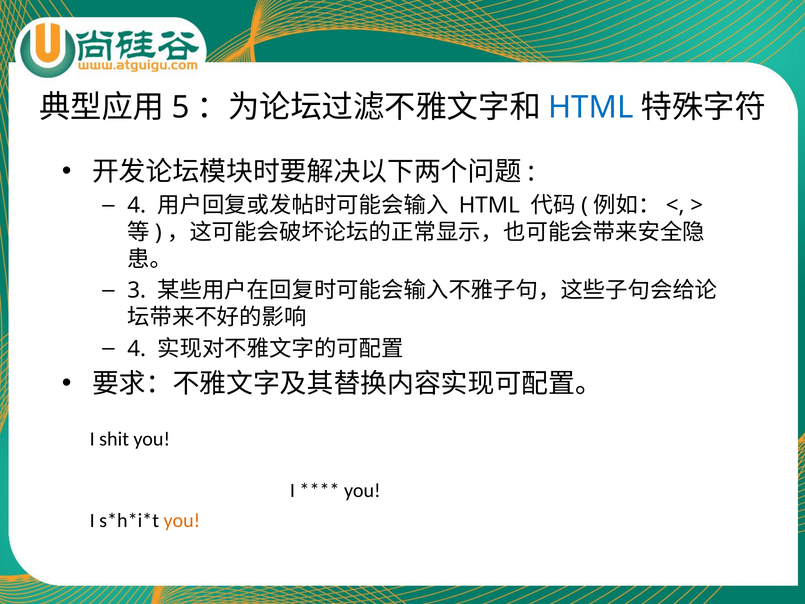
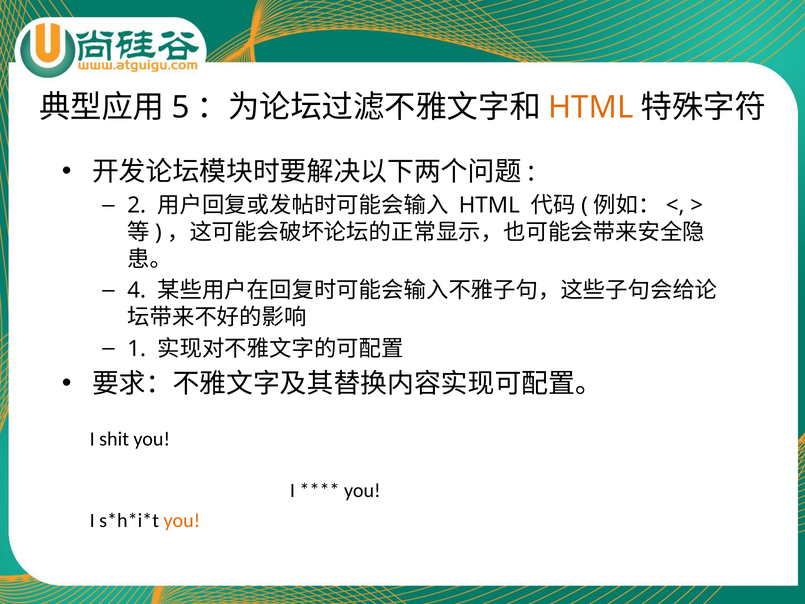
HTML at (591, 108) colour: blue -> orange
4 at (137, 205): 4 -> 2
3: 3 -> 4
4 at (137, 349): 4 -> 1
